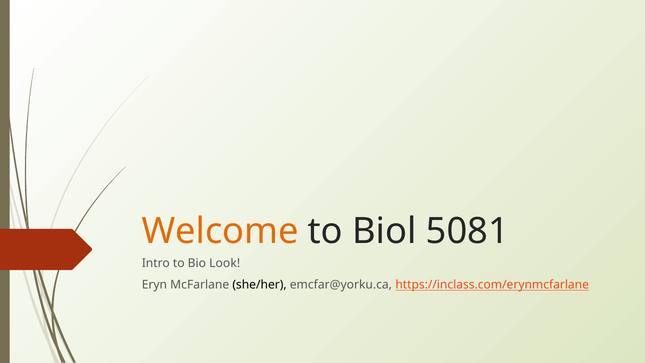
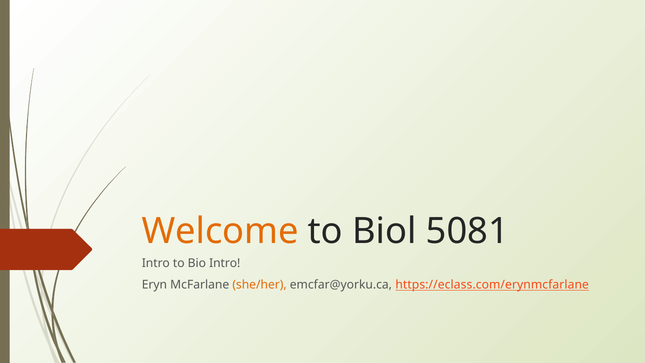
Bio Look: Look -> Intro
she/her colour: black -> orange
https://inclass.com/erynmcfarlane: https://inclass.com/erynmcfarlane -> https://eclass.com/erynmcfarlane
